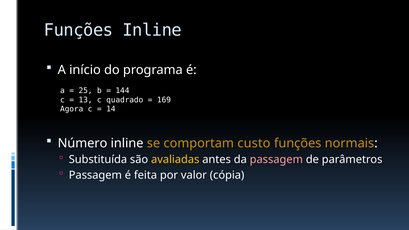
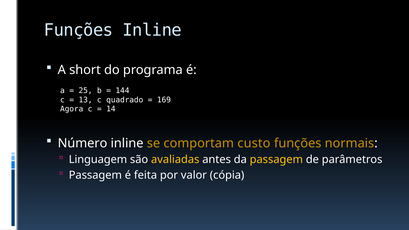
início: início -> short
Substituída: Substituída -> Linguagem
passagem at (276, 160) colour: pink -> yellow
